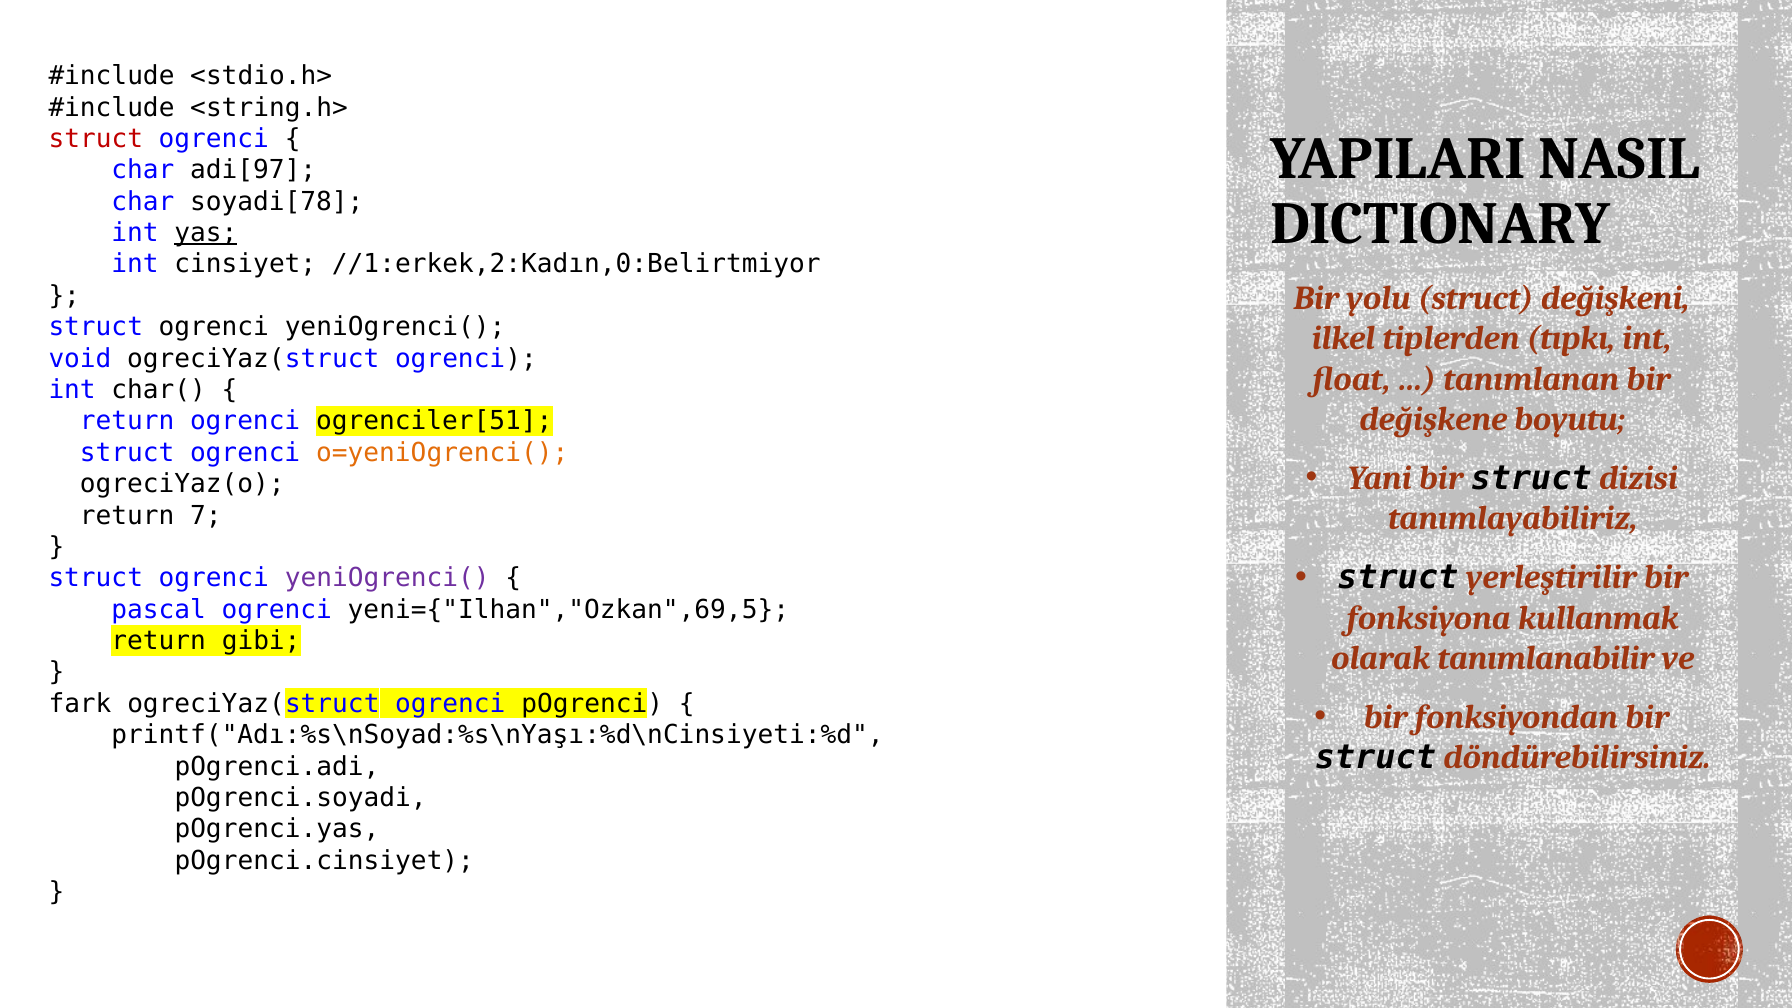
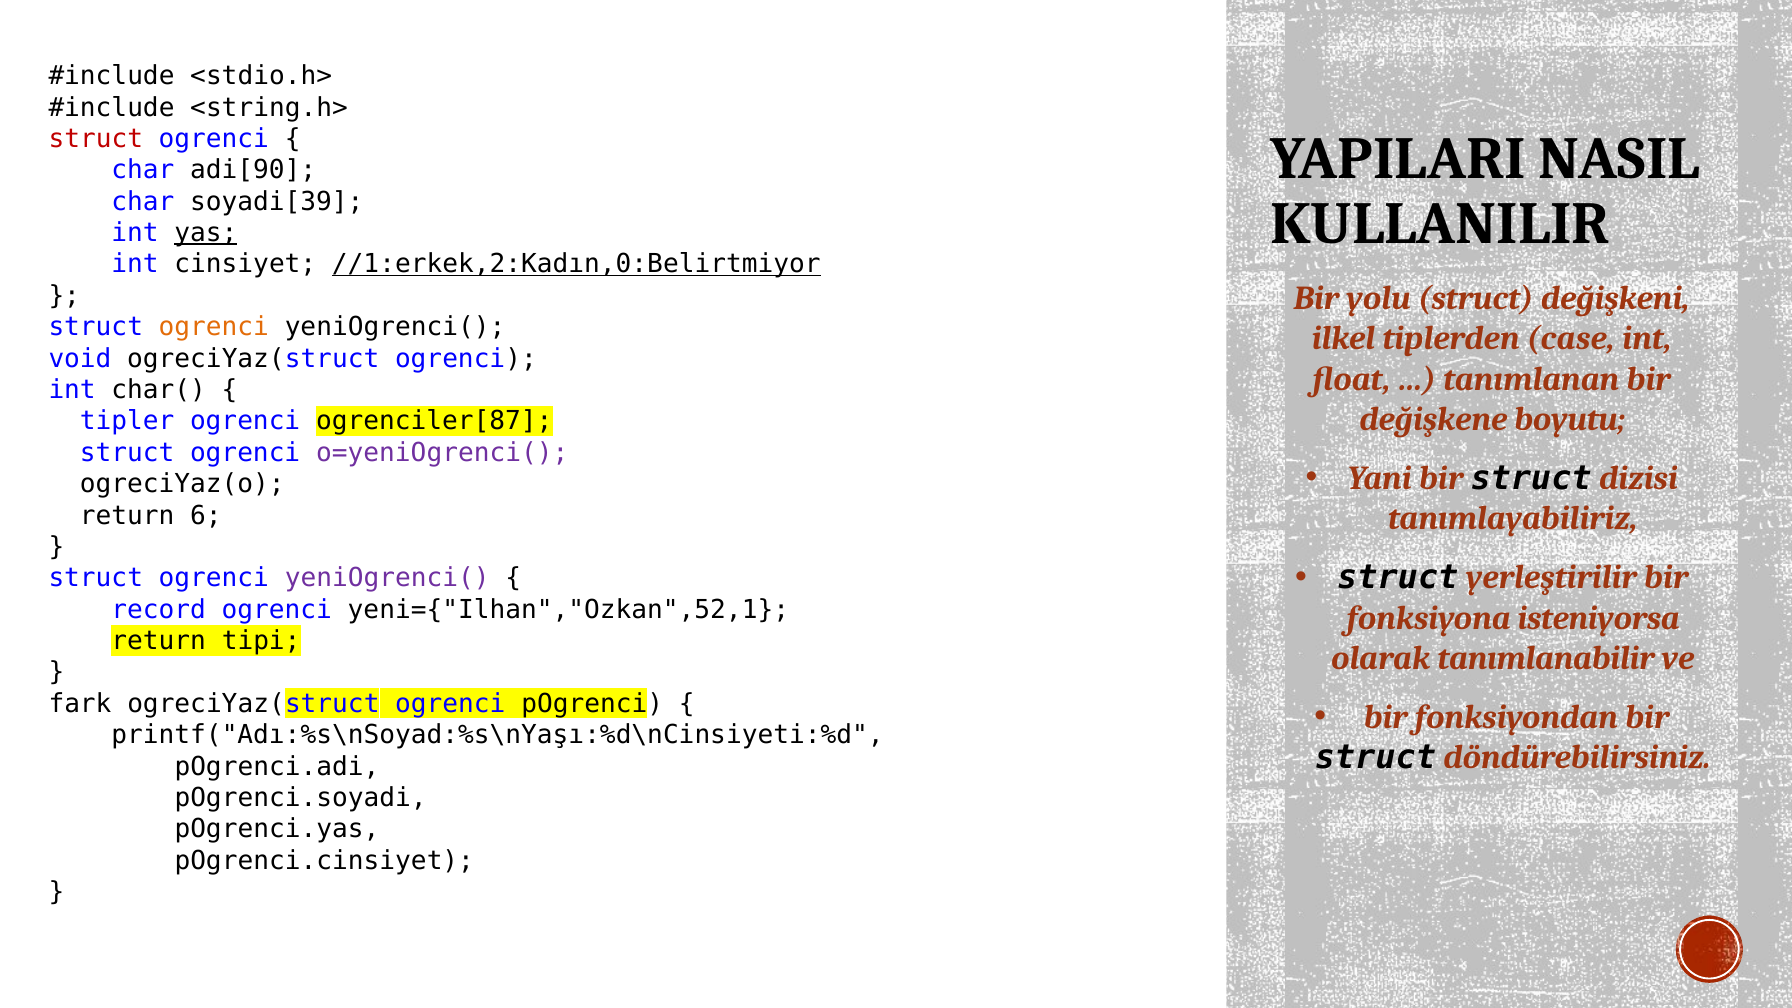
adi[97: adi[97 -> adi[90
soyadi[78: soyadi[78 -> soyadi[39
DICTIONARY: DICTIONARY -> KULLANILIR
//1:erkek,2:Kadın,0:Belirtmiyor underline: none -> present
ogrenci at (214, 327) colour: black -> orange
tıpkı: tıpkı -> case
return at (127, 421): return -> tipler
ogrenciler[51: ogrenciler[51 -> ogrenciler[87
o=yeniOgrenci( colour: orange -> purple
7: 7 -> 6
pascal: pascal -> record
yeni={"Ilhan","Ozkan",69,5: yeni={"Ilhan","Ozkan",69,5 -> yeni={"Ilhan","Ozkan",52,1
kullanmak: kullanmak -> isteniyorsa
gibi: gibi -> tipi
